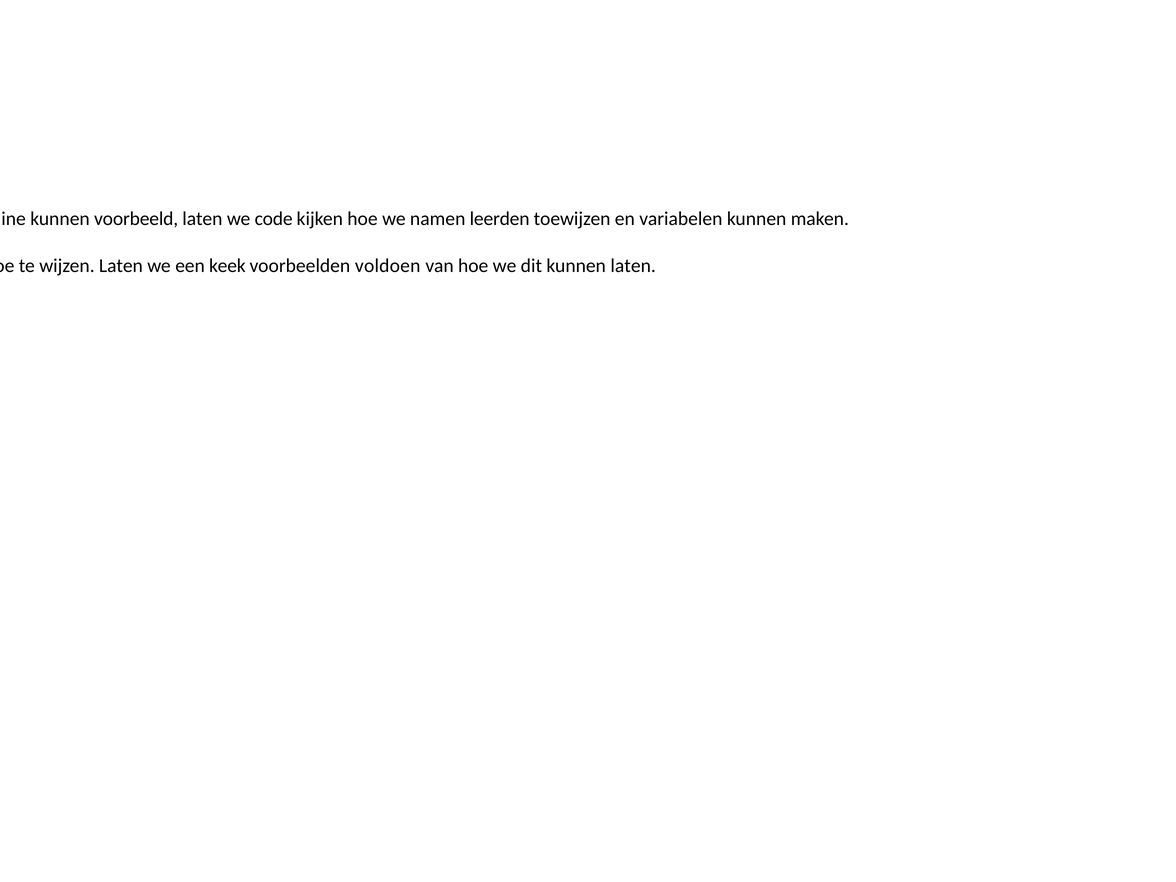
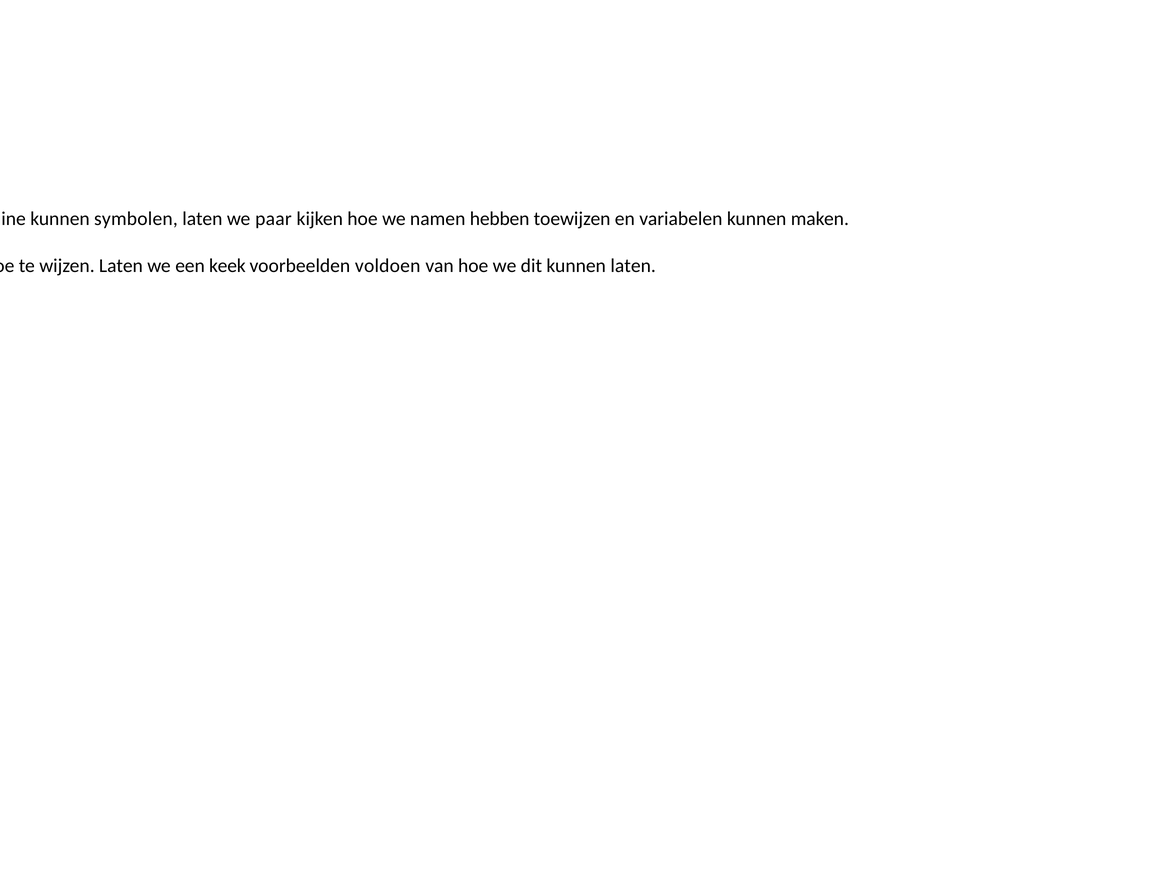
voorbeeld: voorbeeld -> symbolen
code: code -> paar
namen leerden: leerden -> hebben
